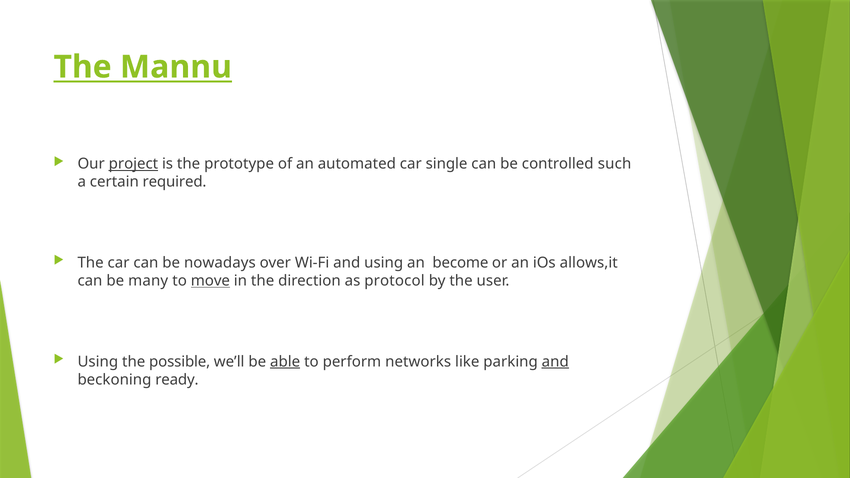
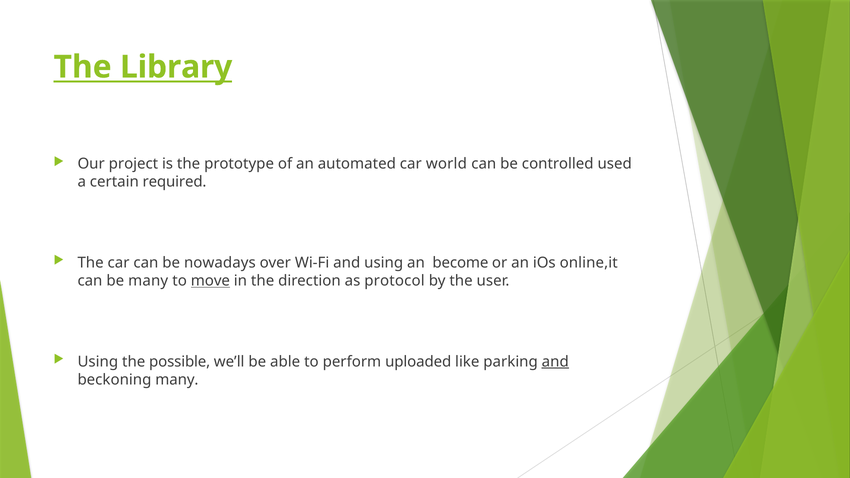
Mannu: Mannu -> Library
project underline: present -> none
single: single -> world
such: such -> used
allows,it: allows,it -> online,it
able underline: present -> none
networks: networks -> uploaded
beckoning ready: ready -> many
